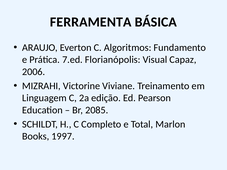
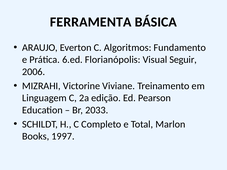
7.ed: 7.ed -> 6.ed
Capaz: Capaz -> Seguir
2085: 2085 -> 2033
